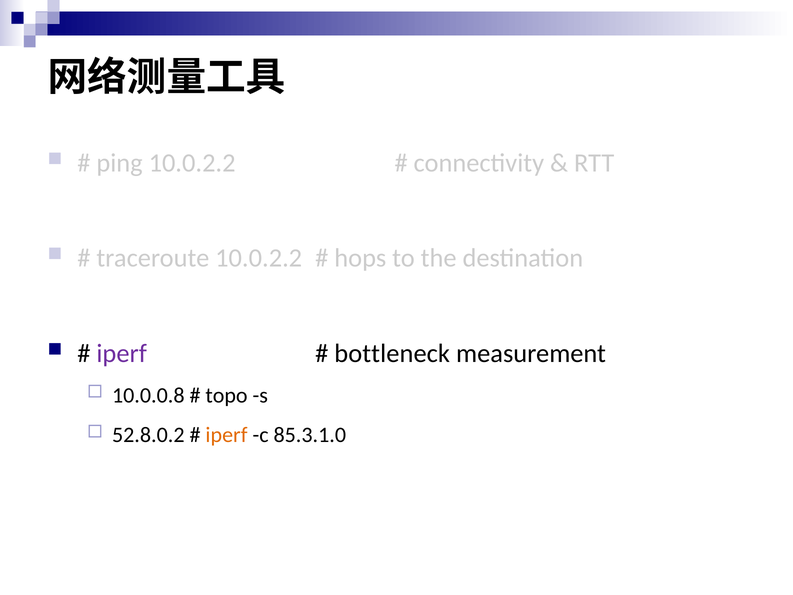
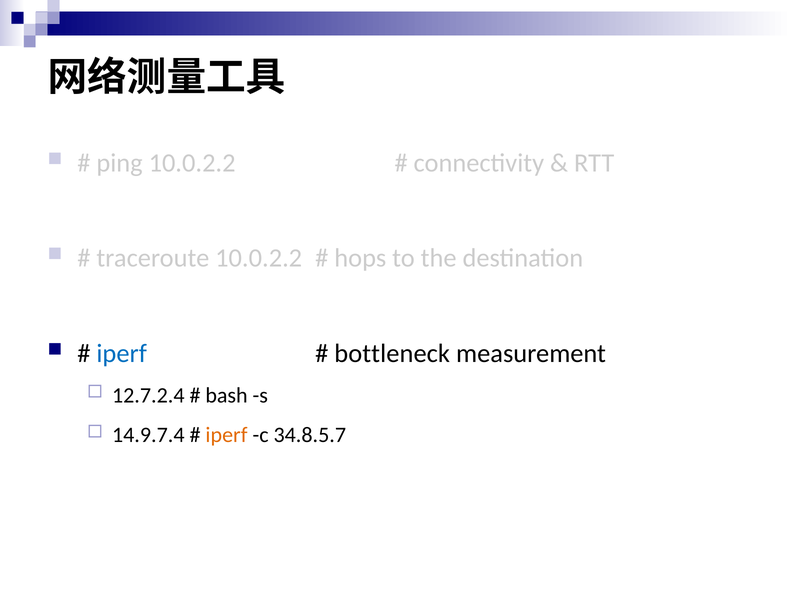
iperf at (122, 353) colour: purple -> blue
10.0.0.8: 10.0.0.8 -> 12.7.2.4
topo: topo -> bash
52.8.0.2: 52.8.0.2 -> 14.9.7.4
85.3.1.0: 85.3.1.0 -> 34.8.5.7
